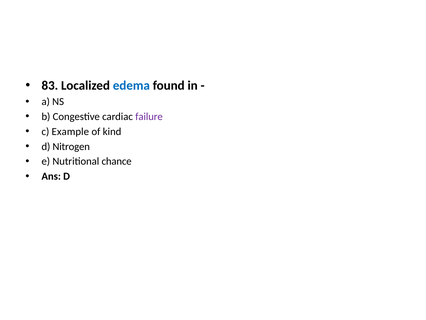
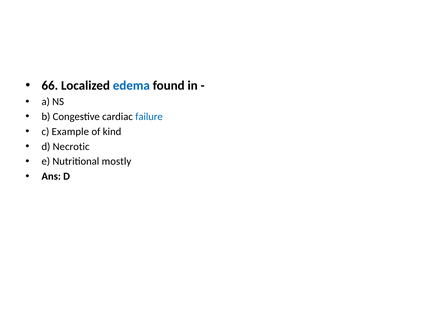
83: 83 -> 66
failure colour: purple -> blue
Nitrogen: Nitrogen -> Necrotic
chance: chance -> mostly
